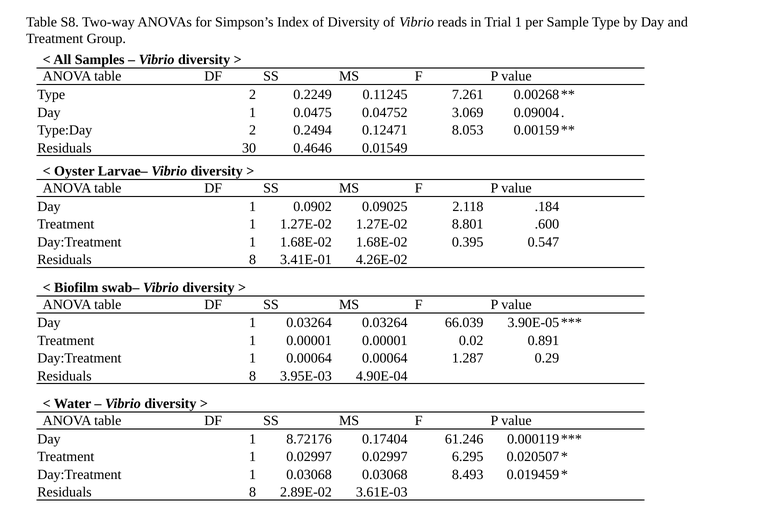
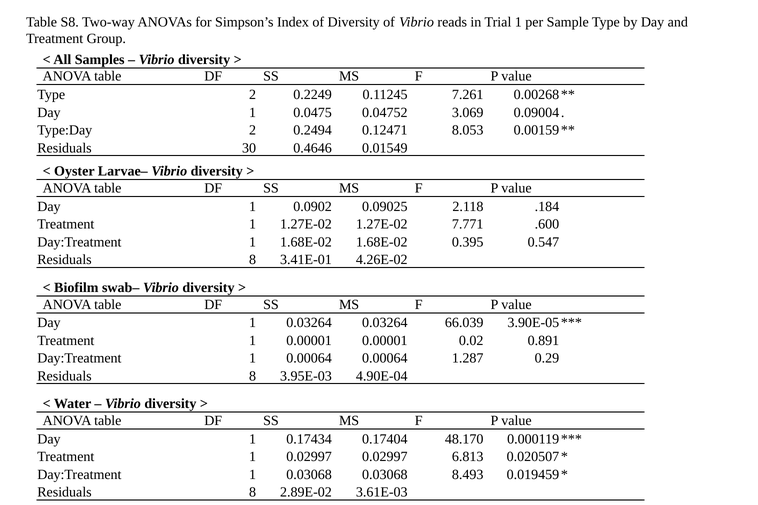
8.801: 8.801 -> 7.771
8.72176: 8.72176 -> 0.17434
61.246: 61.246 -> 48.170
6.295: 6.295 -> 6.813
